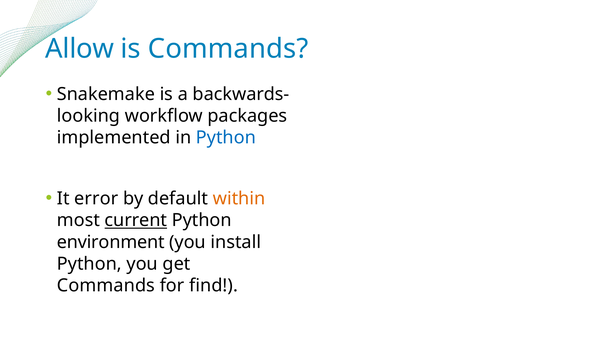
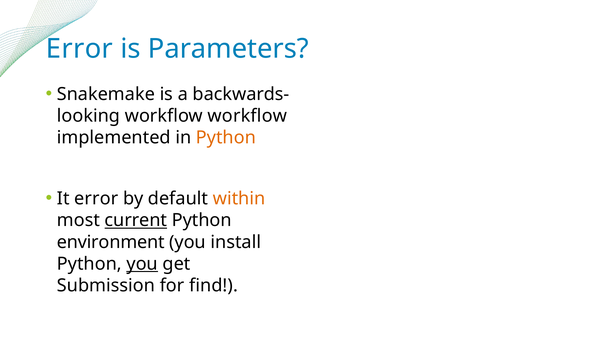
Allow at (80, 49): Allow -> Error
is Commands: Commands -> Parameters
workflow packages: packages -> workflow
Python at (226, 138) colour: blue -> orange
you at (142, 264) underline: none -> present
Commands at (106, 285): Commands -> Submission
